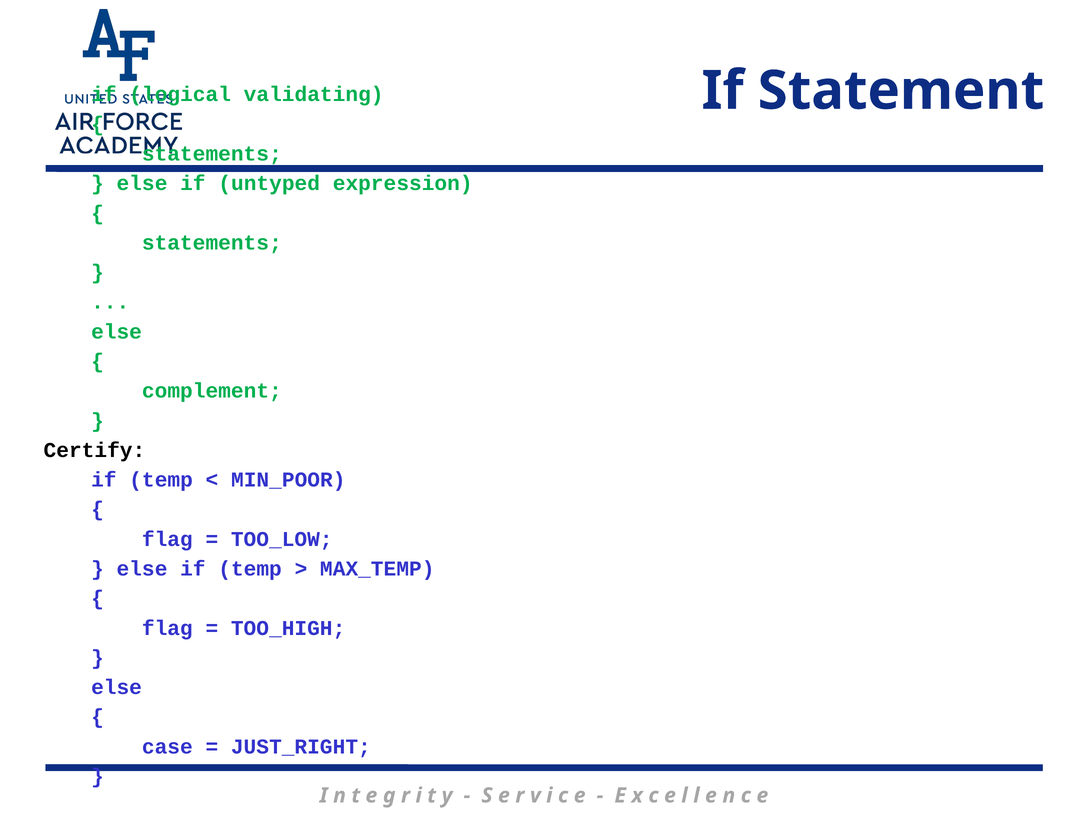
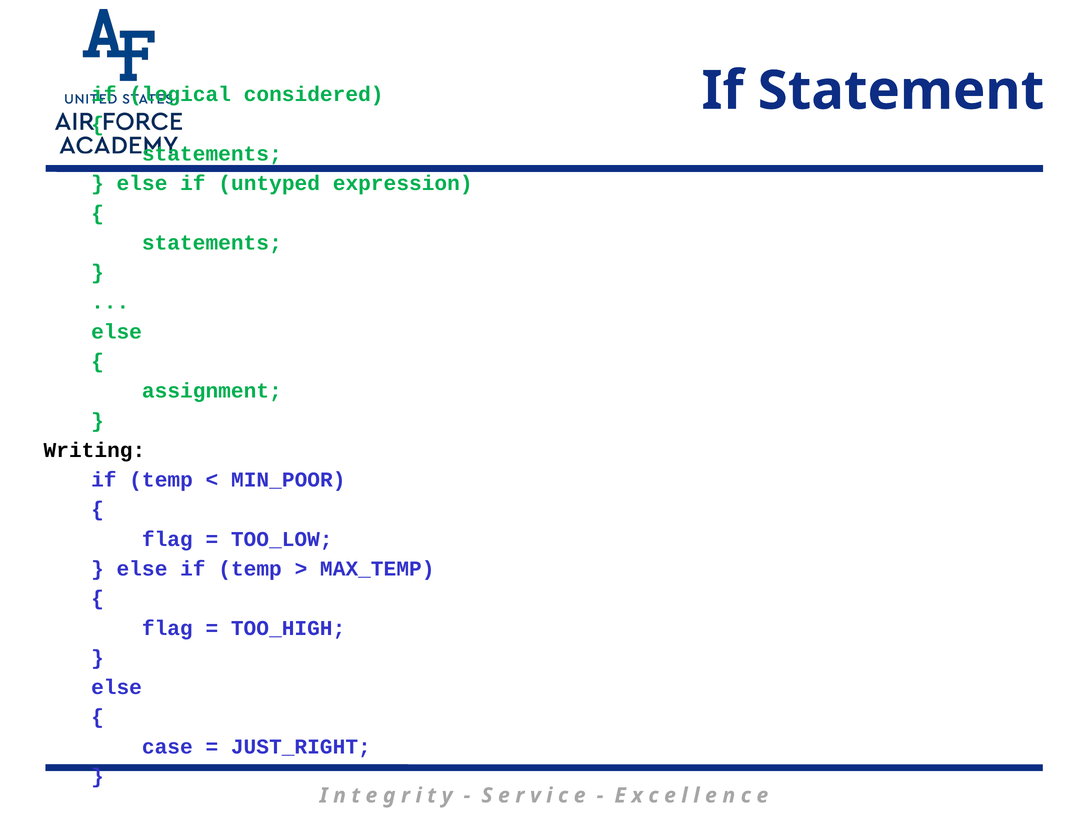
validating: validating -> considered
complement: complement -> assignment
Certify: Certify -> Writing
